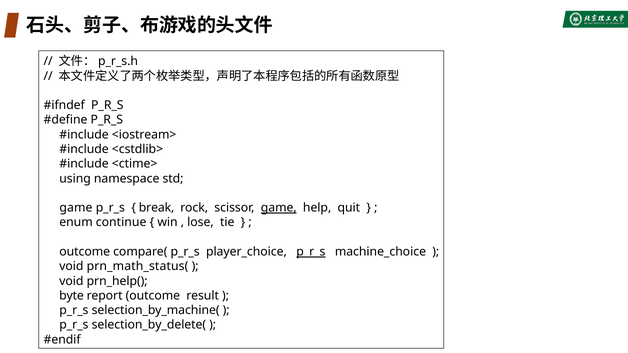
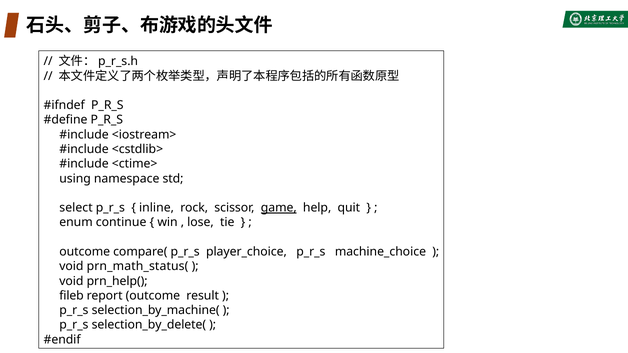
game at (76, 208): game -> select
break: break -> inline
p_r_s at (311, 252) underline: present -> none
byte: byte -> fileb
